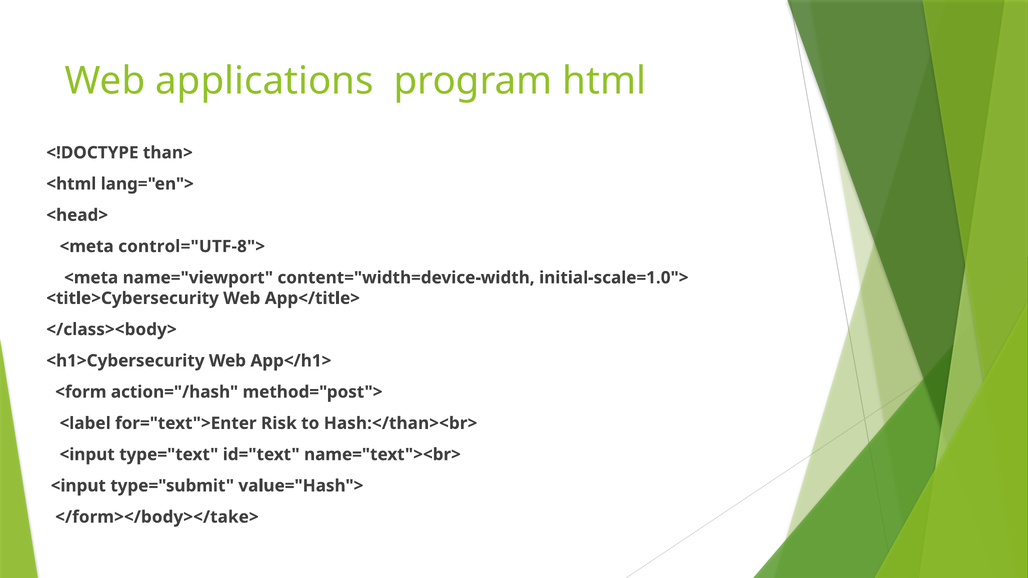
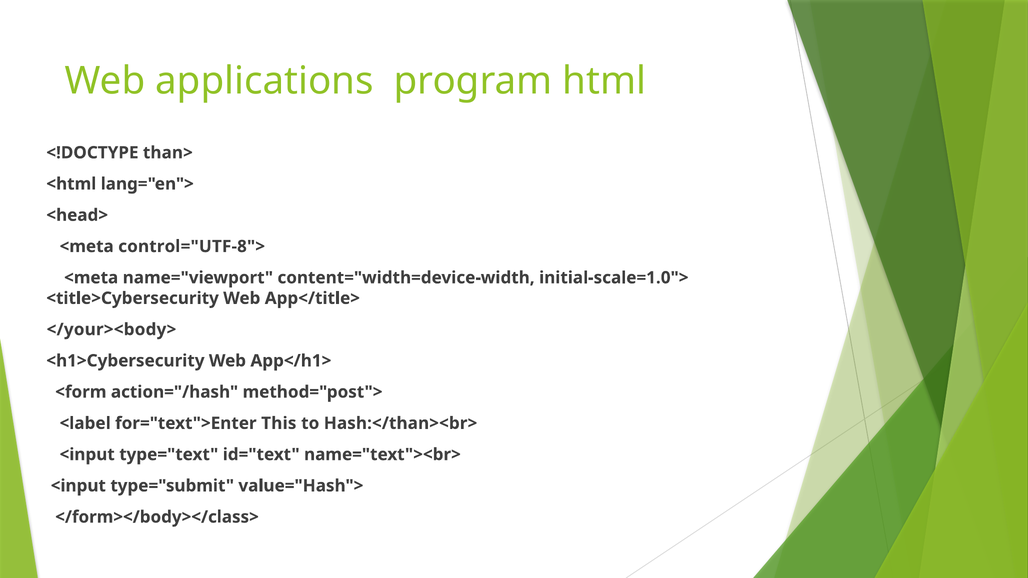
</class><body>: </class><body> -> </your><body>
Risk: Risk -> This
</form></body></take>: </form></body></take> -> </form></body></class>
